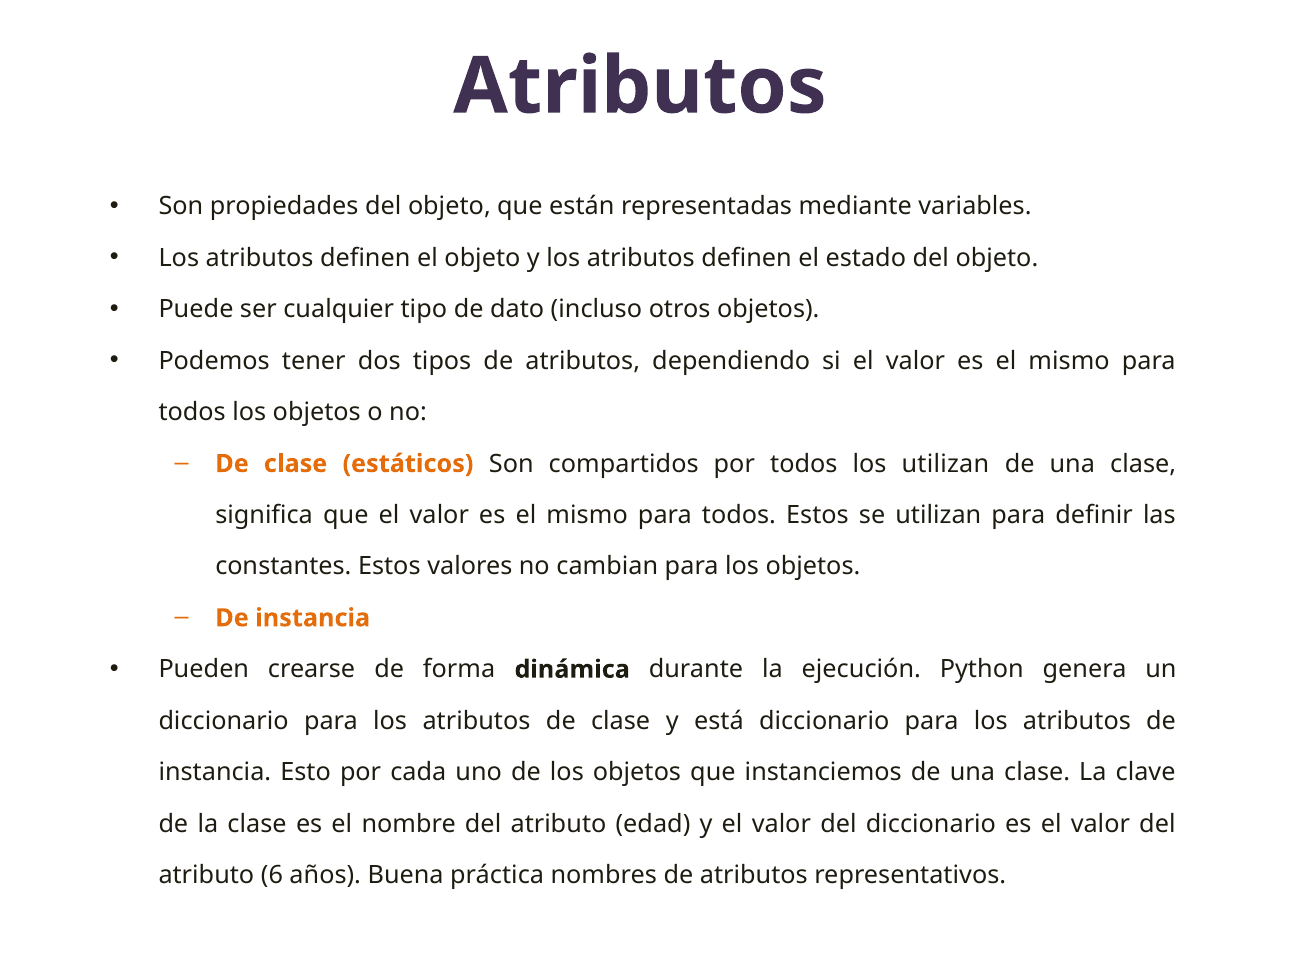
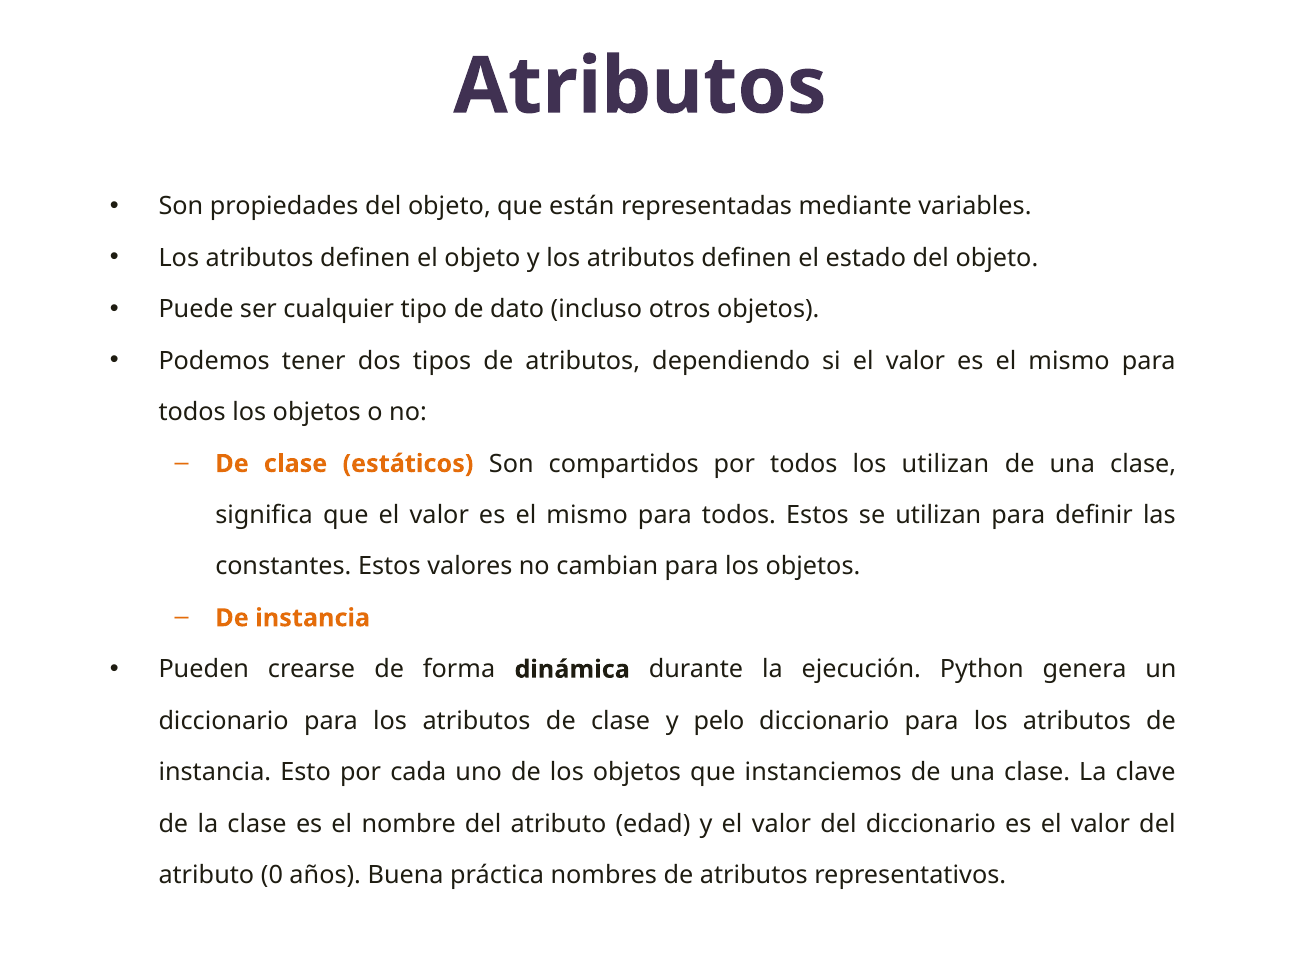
está: está -> pelo
6: 6 -> 0
